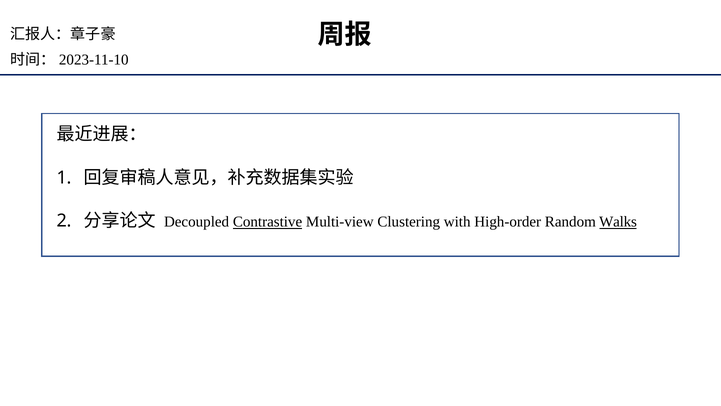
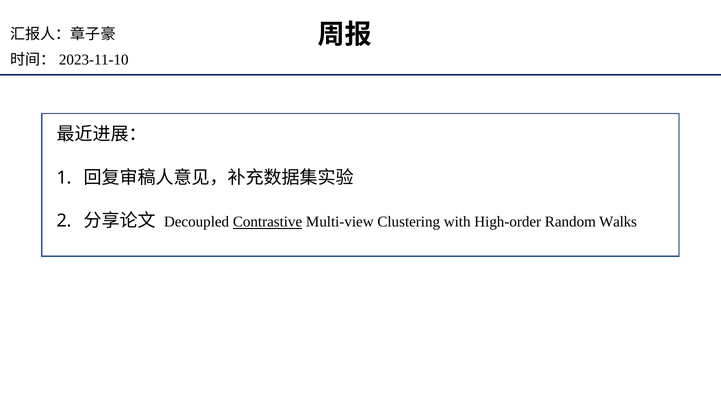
Walks underline: present -> none
